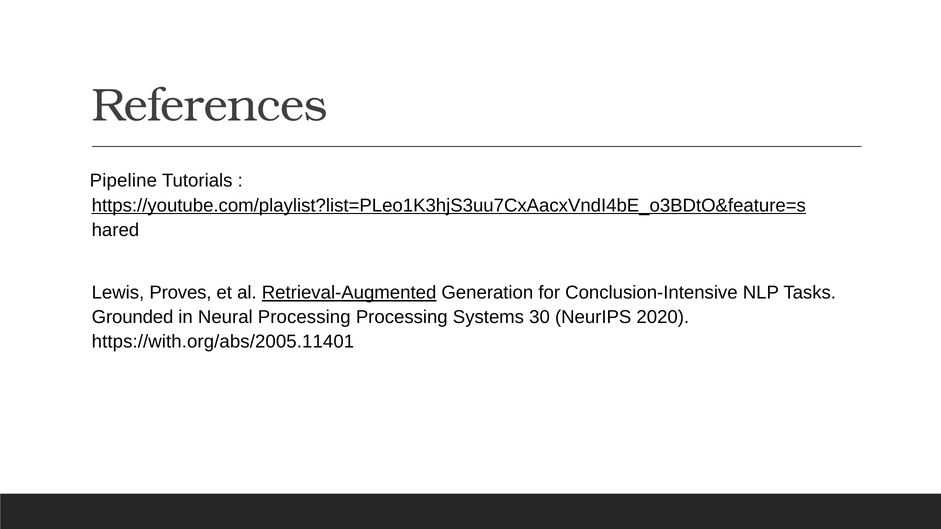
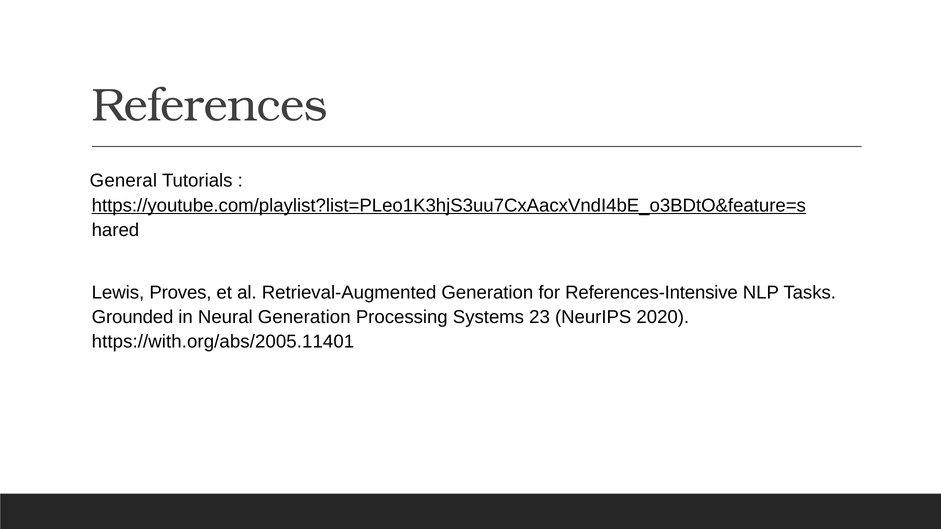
Pipeline: Pipeline -> General
Retrieval-Augmented underline: present -> none
Conclusion-Intensive: Conclusion-Intensive -> References-Intensive
Neural Processing: Processing -> Generation
30: 30 -> 23
